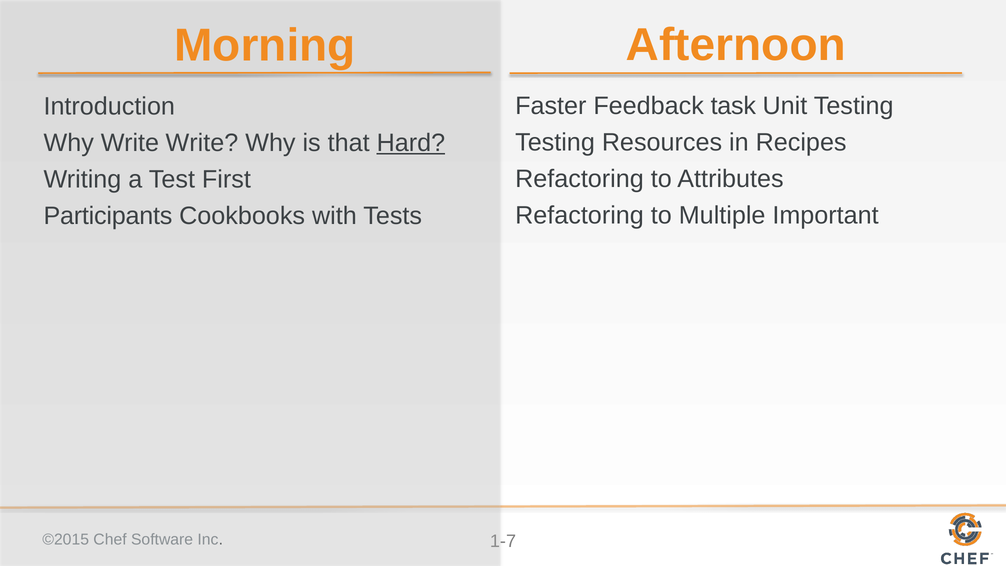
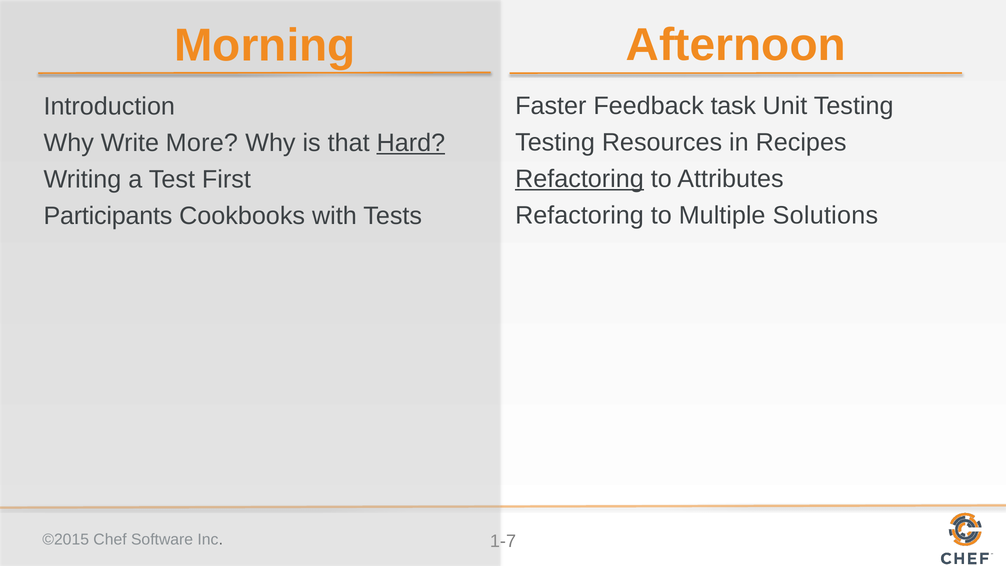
Write Write: Write -> More
Refactoring at (579, 179) underline: none -> present
Important: Important -> Solutions
